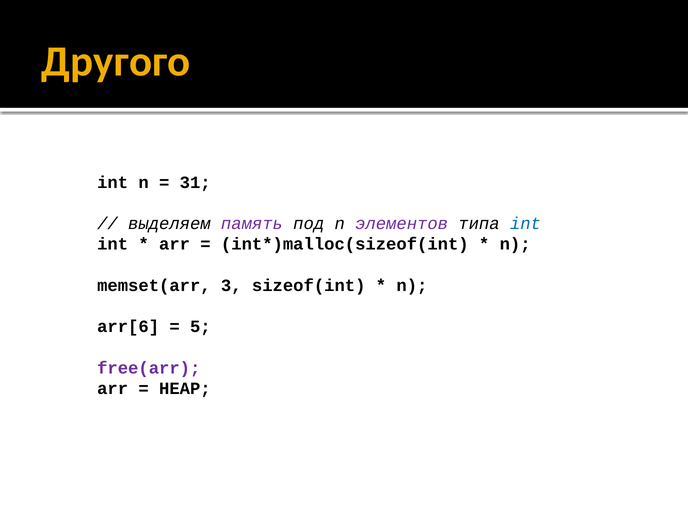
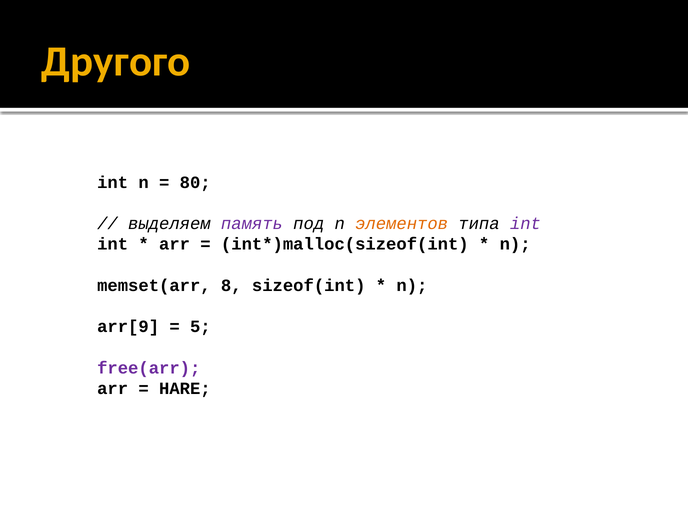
31: 31 -> 80
элементов colour: purple -> orange
int at (525, 224) colour: blue -> purple
3: 3 -> 8
arr[6: arr[6 -> arr[9
HEAP: HEAP -> HARE
